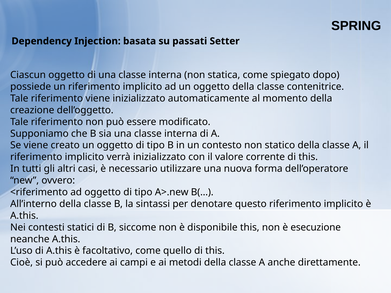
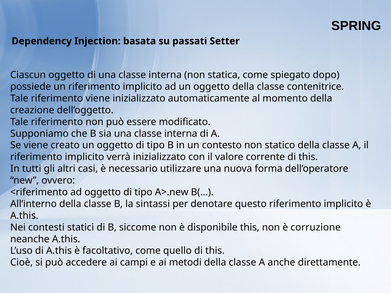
esecuzione: esecuzione -> corruzione
